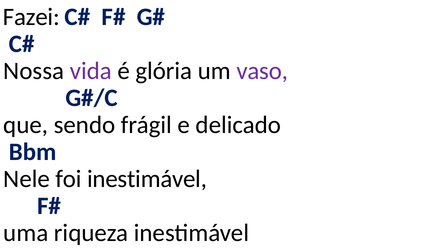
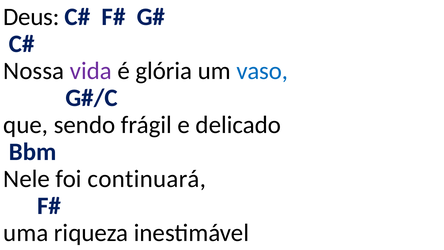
Fazei: Fazei -> Deus
vaso colour: purple -> blue
foi inestimável: inestimável -> continuará
